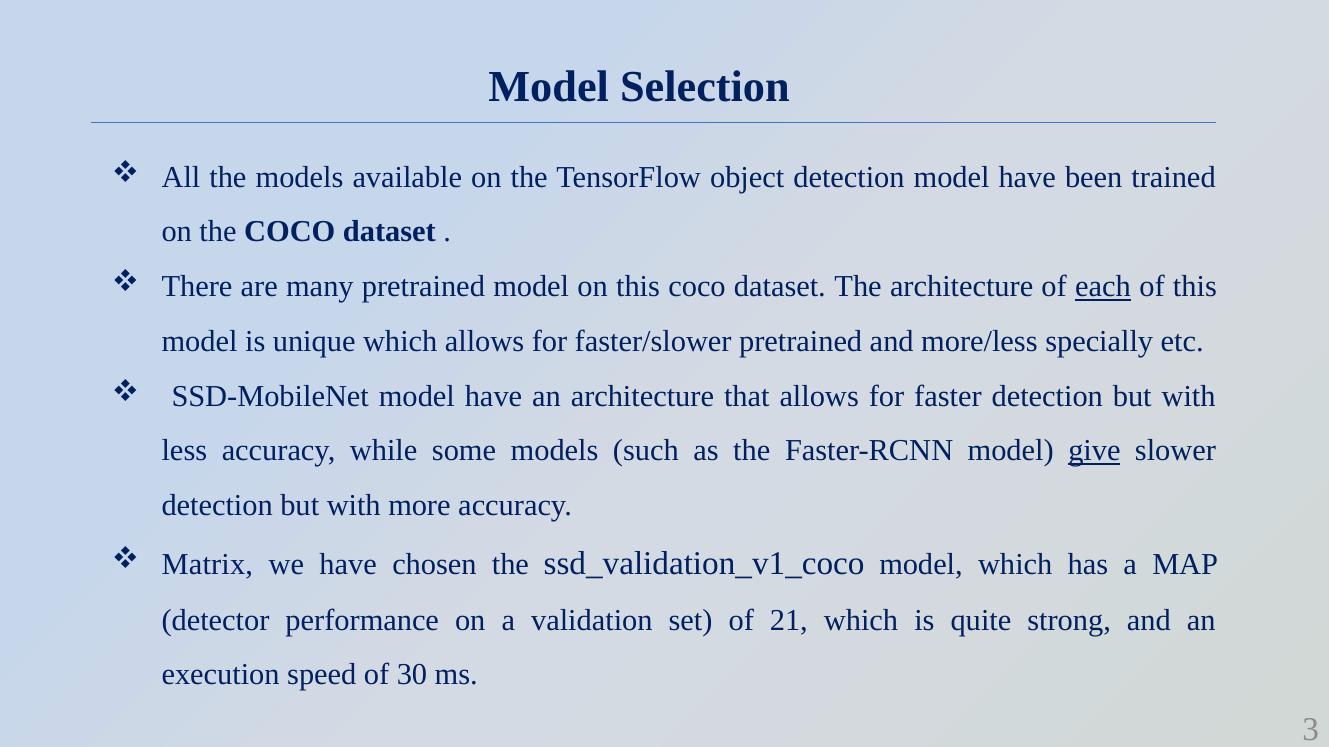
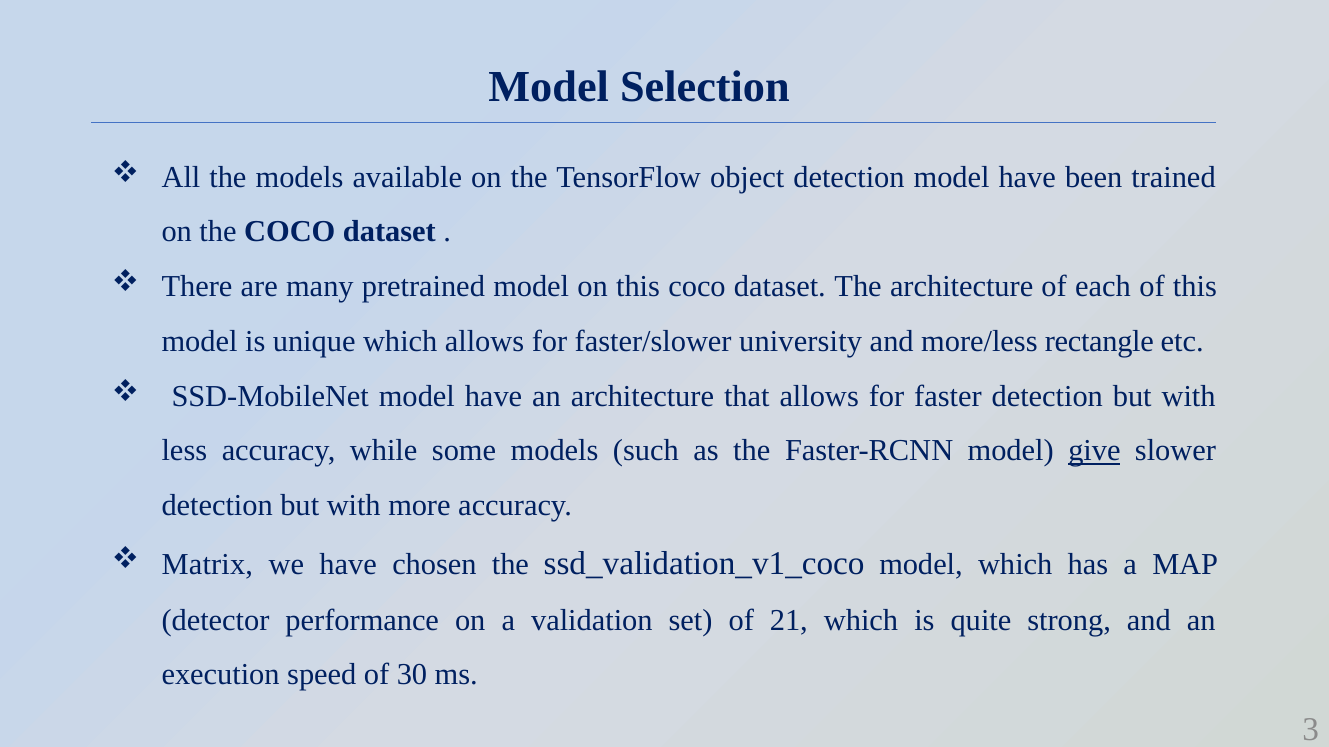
each underline: present -> none
faster/slower pretrained: pretrained -> university
specially: specially -> rectangle
